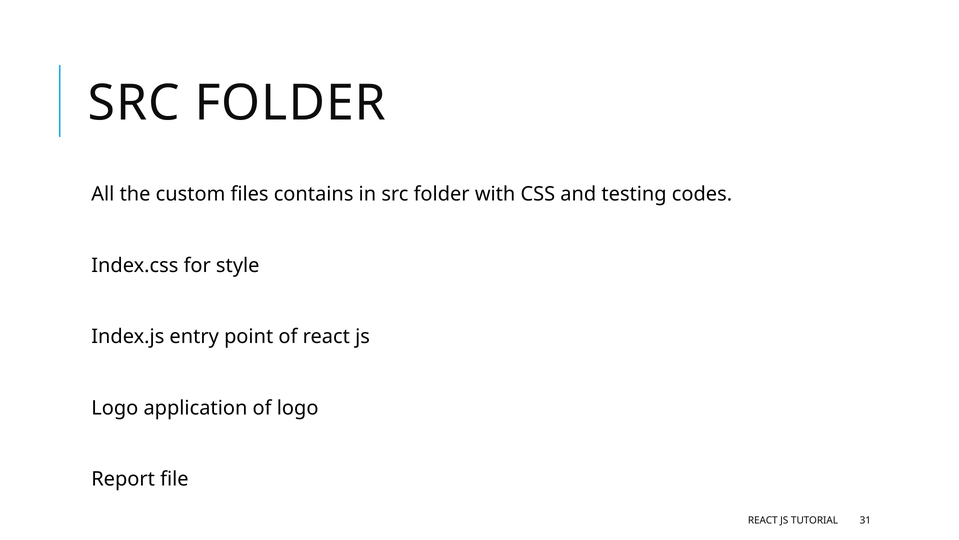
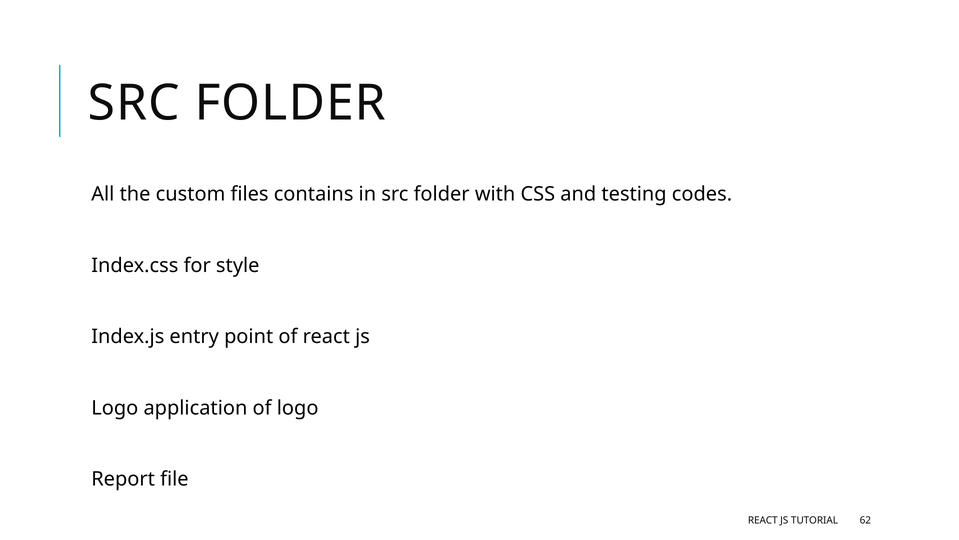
31: 31 -> 62
